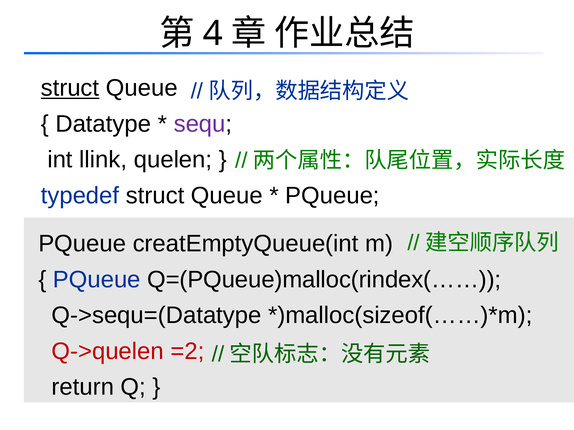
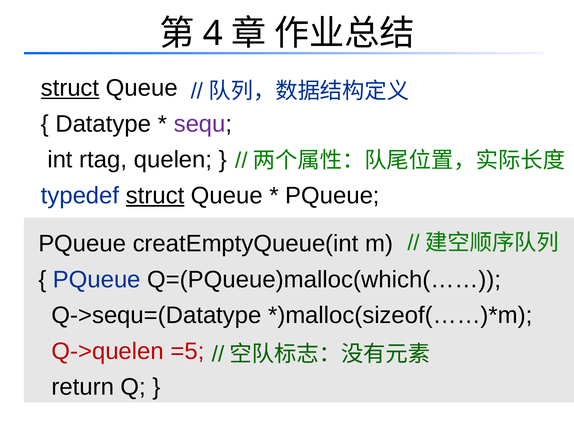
llink: llink -> rtag
struct at (155, 196) underline: none -> present
Q=(PQueue)malloc(rindex(……: Q=(PQueue)malloc(rindex(…… -> Q=(PQueue)malloc(which(……
=2: =2 -> =5
